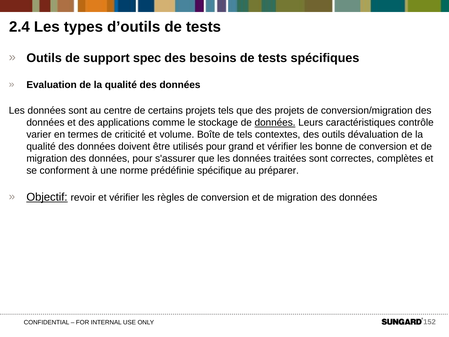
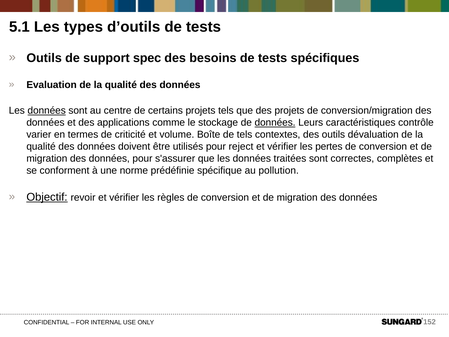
2.4: 2.4 -> 5.1
données at (47, 111) underline: none -> present
grand: grand -> reject
bonne: bonne -> pertes
préparer: préparer -> pollution
